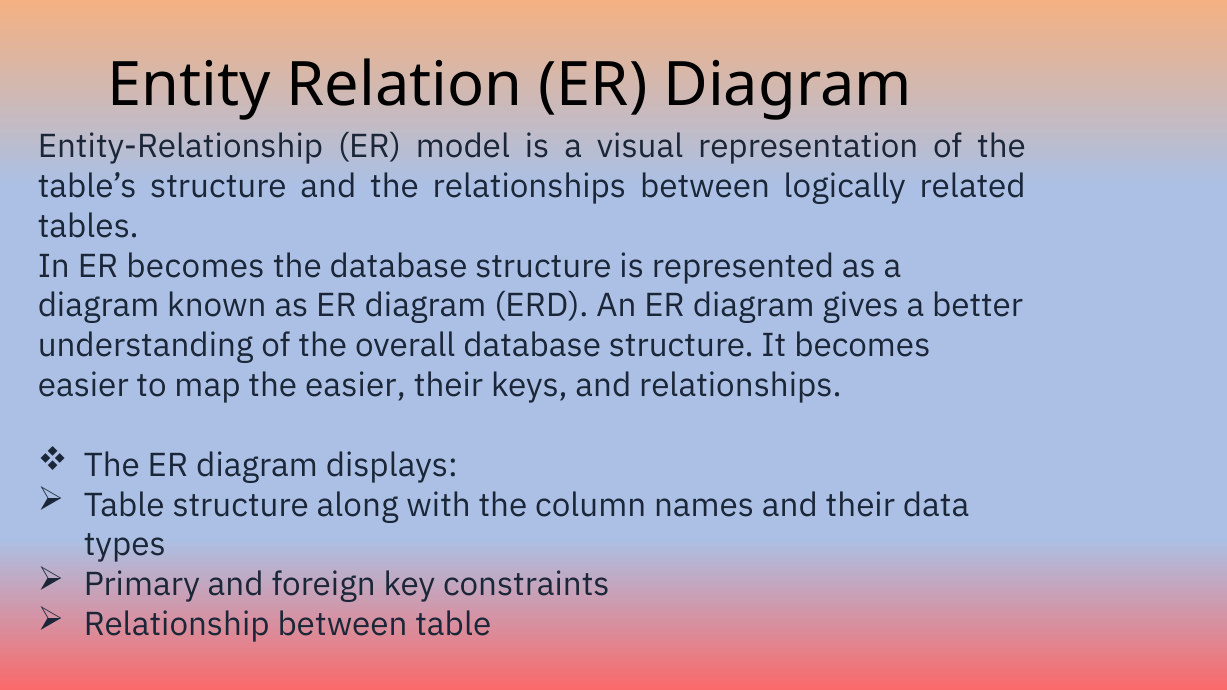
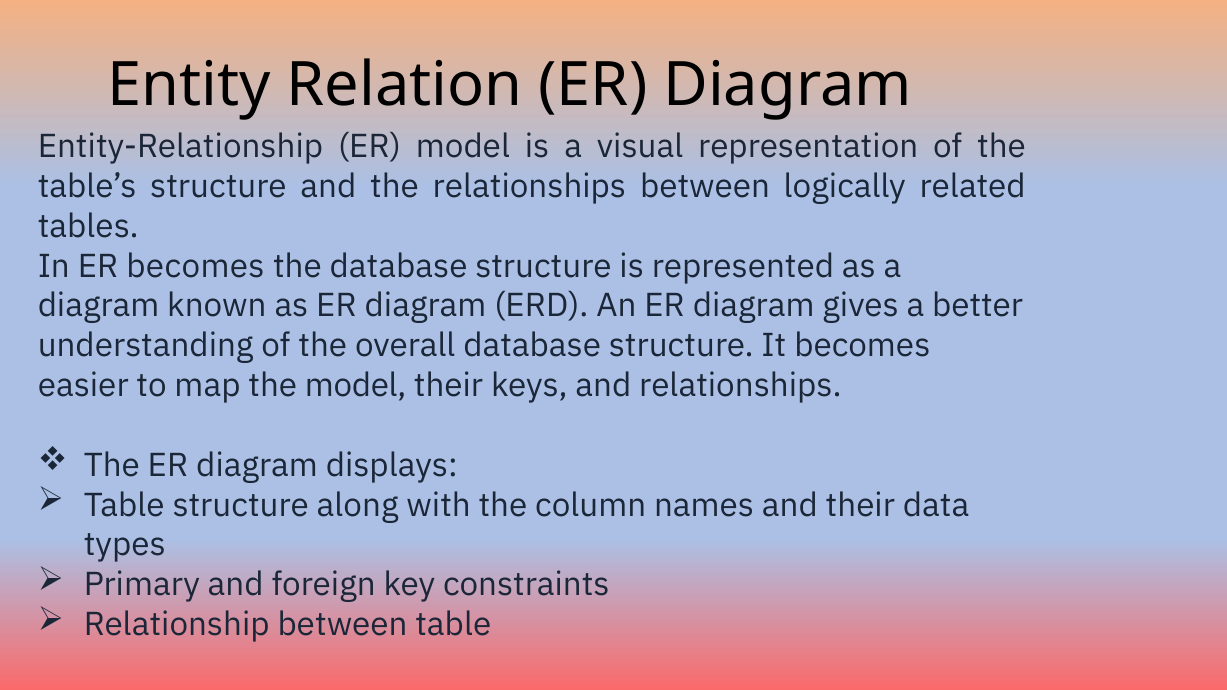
the easier: easier -> model
